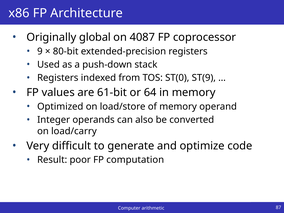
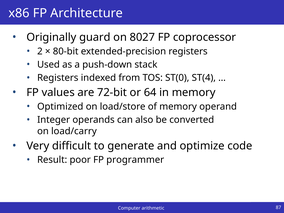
global: global -> guard
4087: 4087 -> 8027
9: 9 -> 2
ST(9: ST(9 -> ST(4
61-bit: 61-bit -> 72-bit
computation: computation -> programmer
